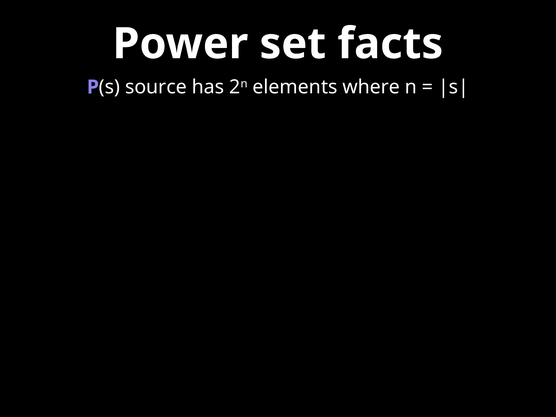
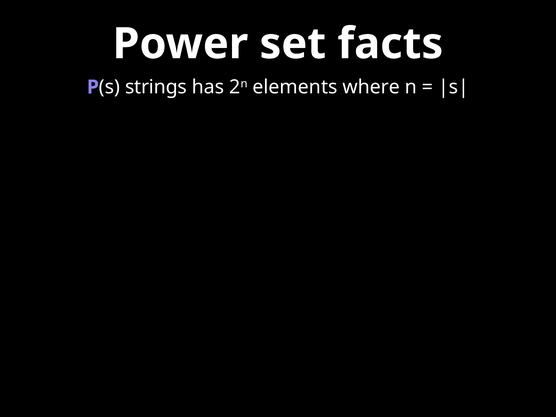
source: source -> strings
